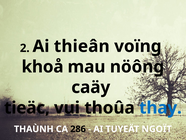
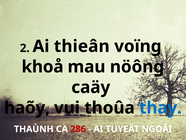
tieäc: tieäc -> haõy
286 colour: black -> red
NGOÏT: NGOÏT -> NGOÂI
